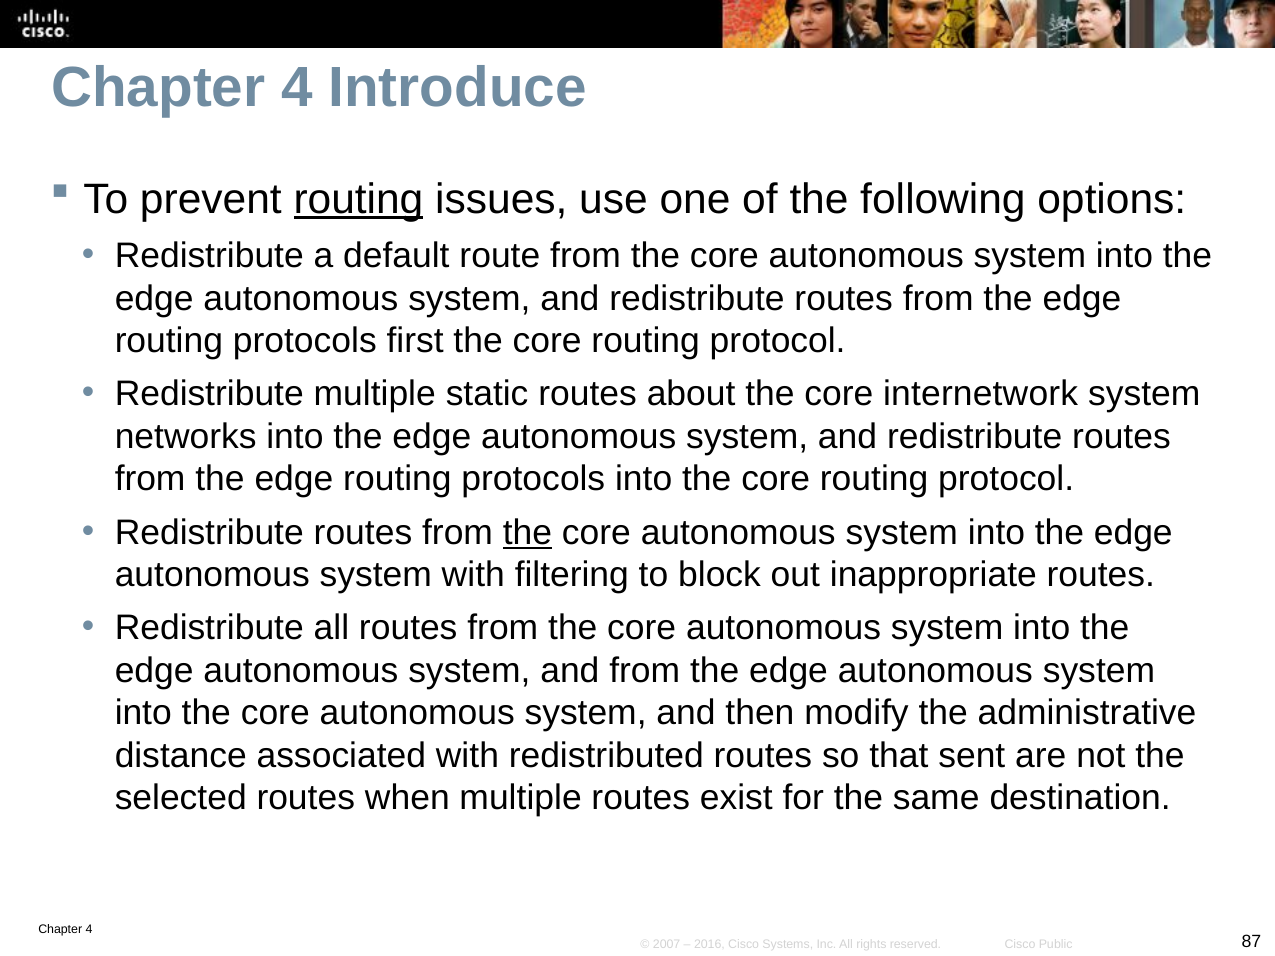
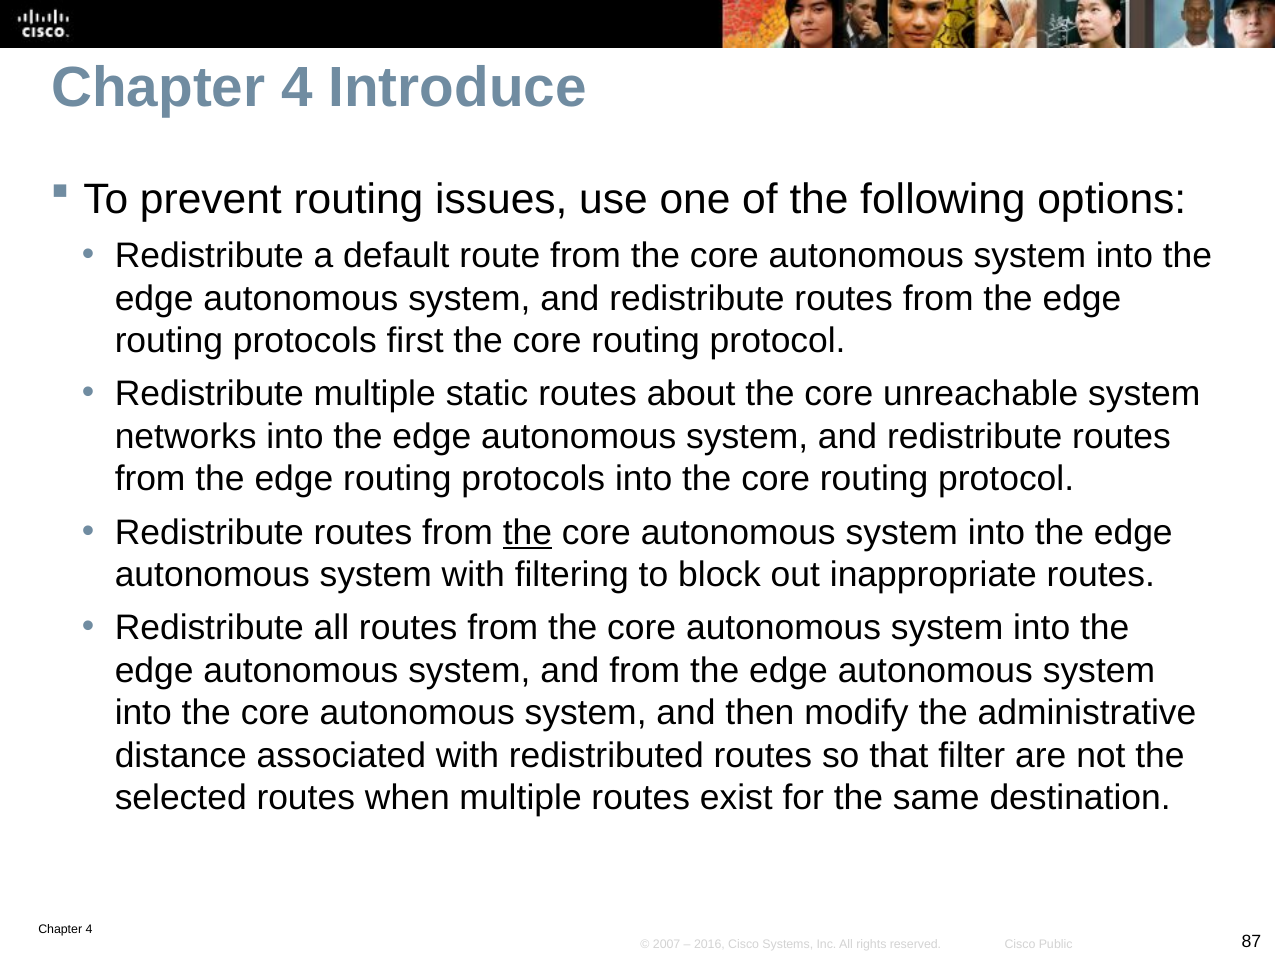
routing at (358, 199) underline: present -> none
internetwork: internetwork -> unreachable
sent: sent -> filter
